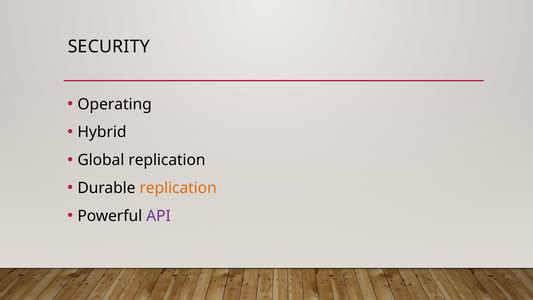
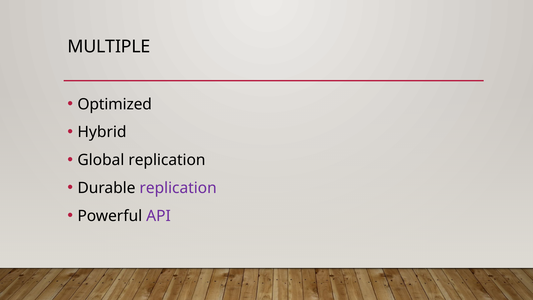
SECURITY: SECURITY -> MULTIPLE
Operating: Operating -> Optimized
replication at (178, 188) colour: orange -> purple
